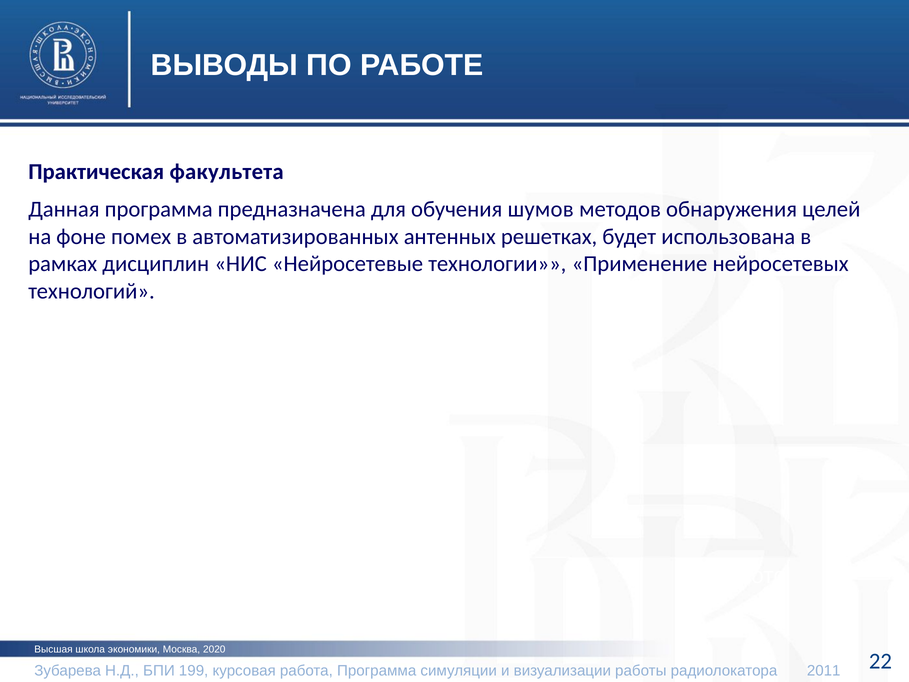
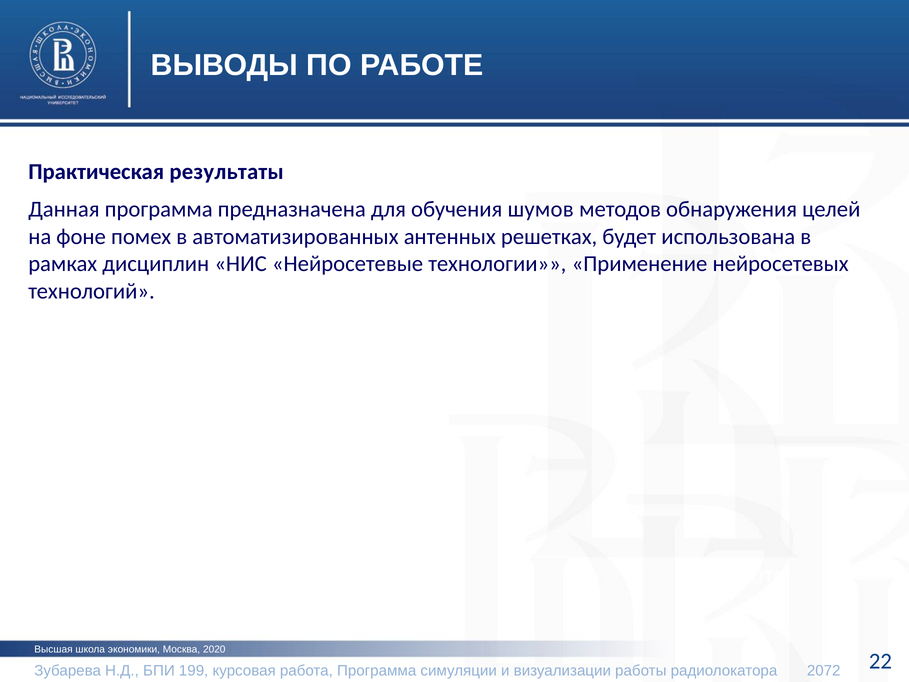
факультета: факультета -> результаты
2011: 2011 -> 2072
